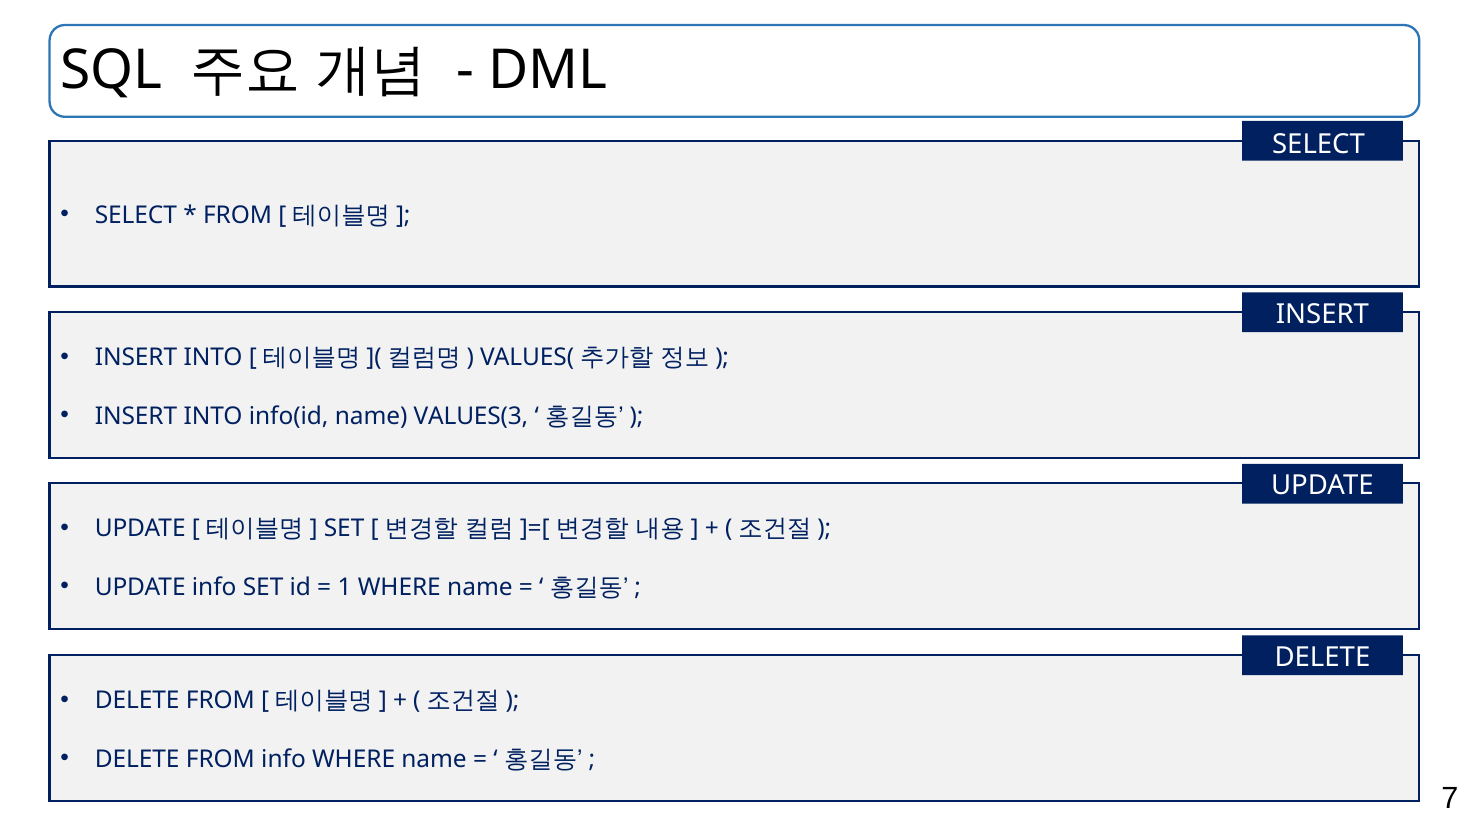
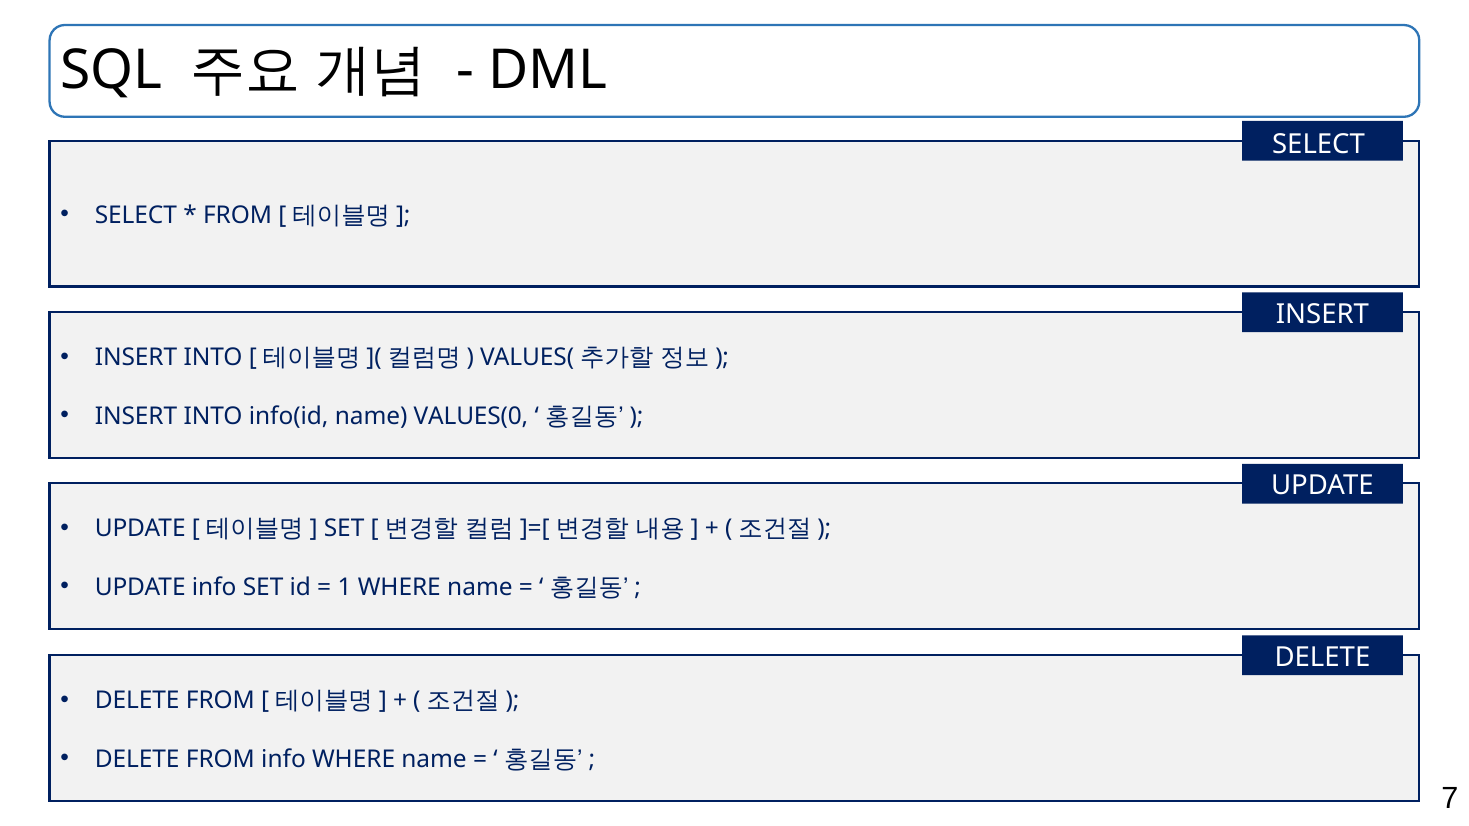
VALUES(3: VALUES(3 -> VALUES(0
